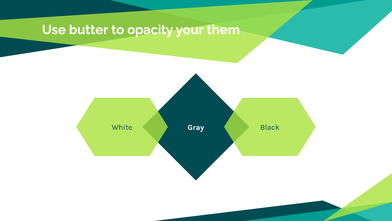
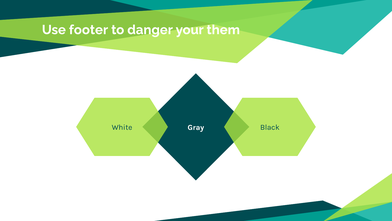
butter: butter -> footer
opacity: opacity -> danger
